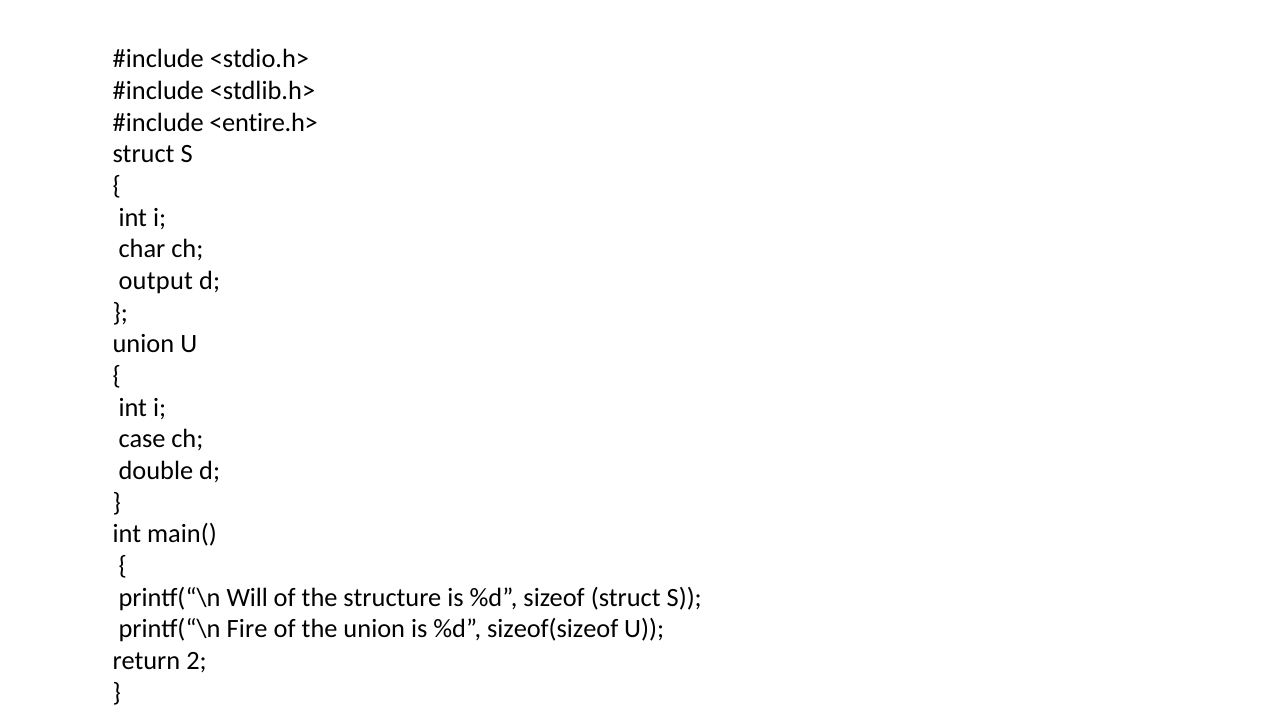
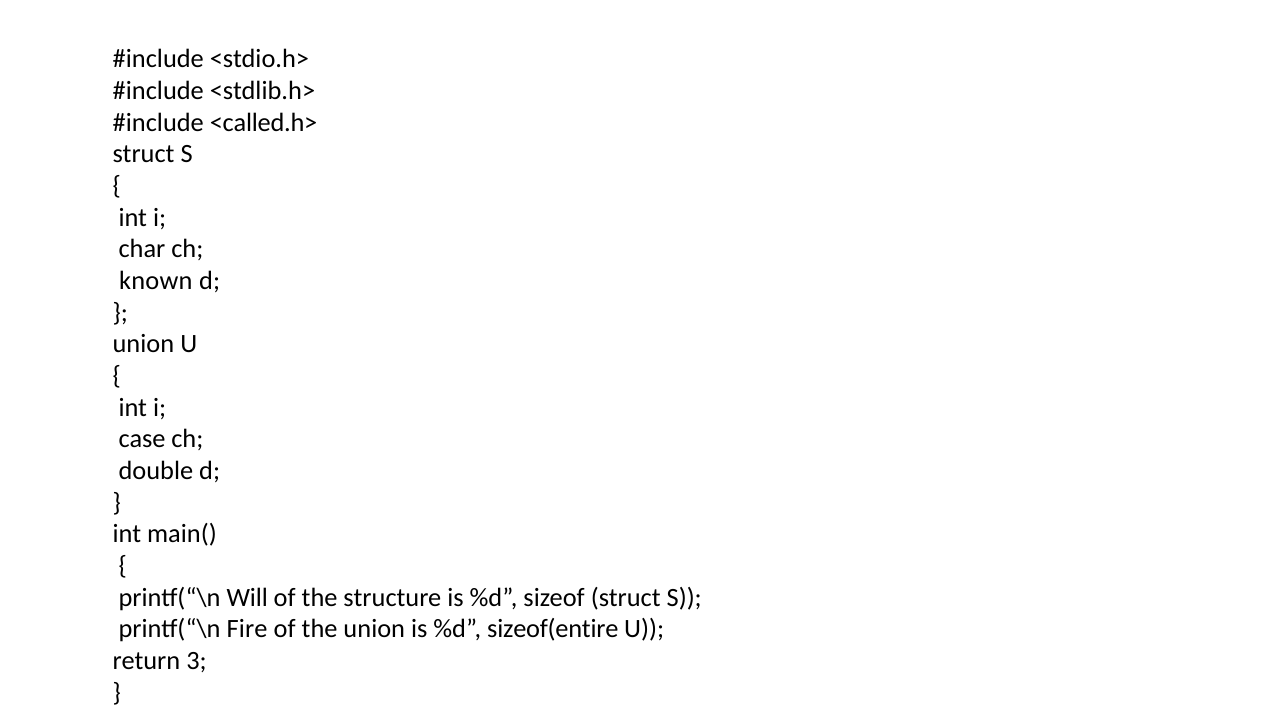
<entire.h>: <entire.h> -> <called.h>
output: output -> known
sizeof(sizeof: sizeof(sizeof -> sizeof(entire
2: 2 -> 3
